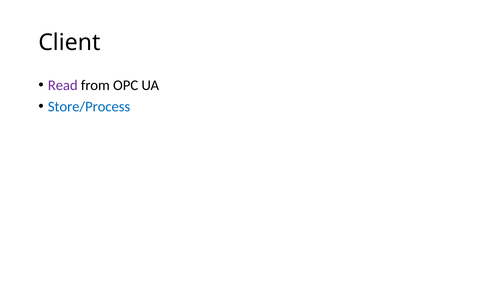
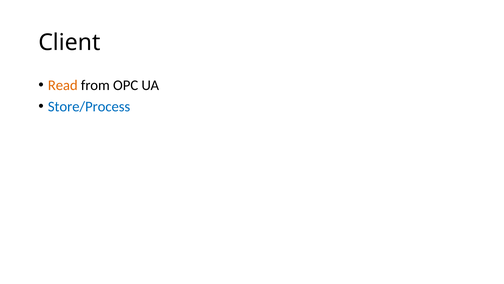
Read colour: purple -> orange
